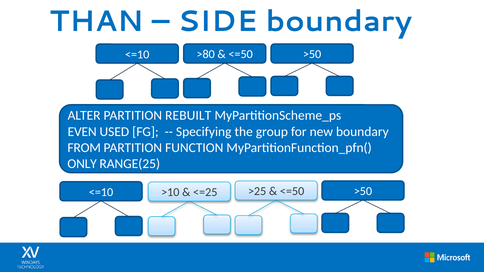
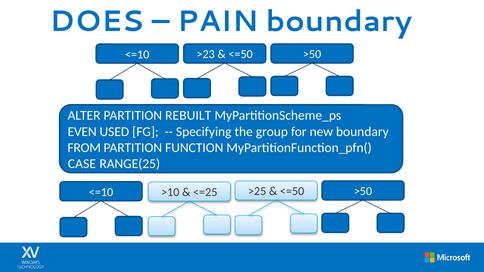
THAN: THAN -> DOES
SIDE: SIDE -> PAIN
>80: >80 -> >23
ONLY: ONLY -> CASE
